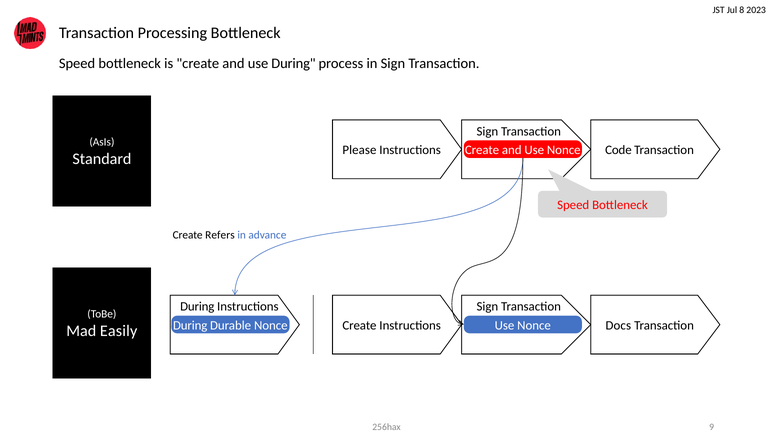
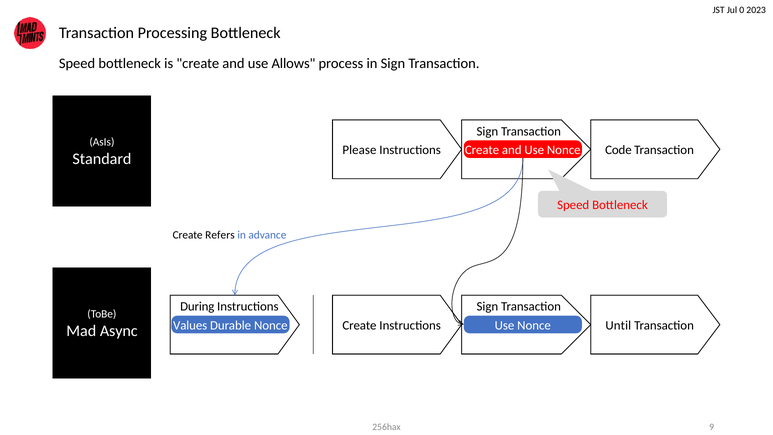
8: 8 -> 0
use During: During -> Allows
During at (190, 325): During -> Values
Docs: Docs -> Until
Easily: Easily -> Async
